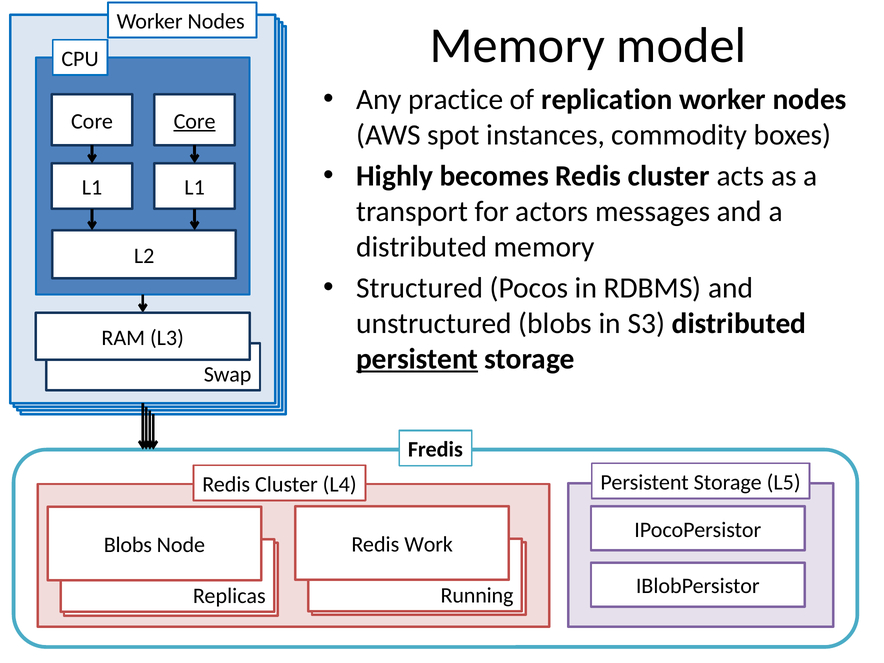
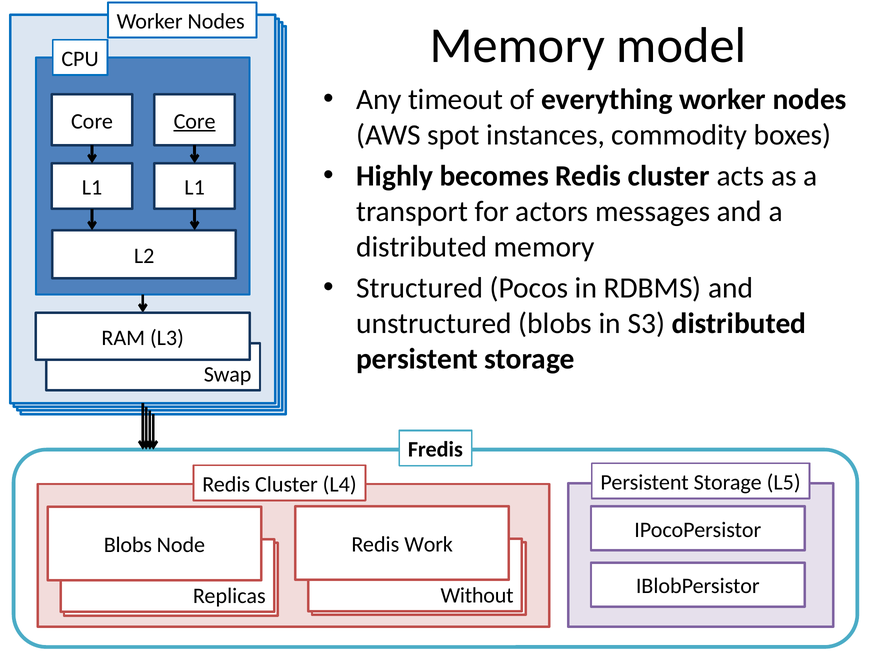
practice: practice -> timeout
replication: replication -> everything
persistent at (417, 359) underline: present -> none
Running: Running -> Without
